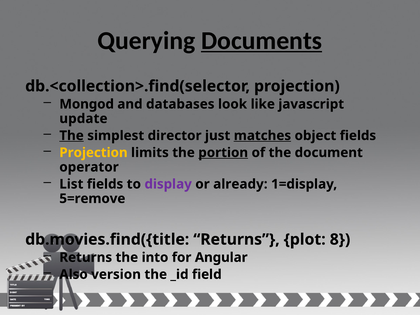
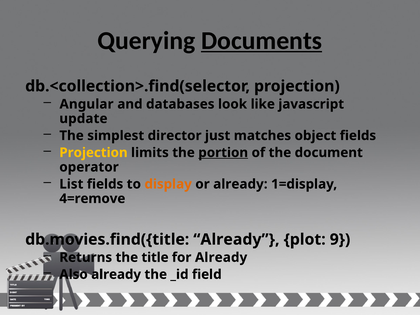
Mongod: Mongod -> Angular
The at (72, 136) underline: present -> none
matches underline: present -> none
display colour: purple -> orange
5=remove: 5=remove -> 4=remove
db.movies.find({title Returns: Returns -> Already
8: 8 -> 9
into: into -> title
for Angular: Angular -> Already
Also version: version -> already
